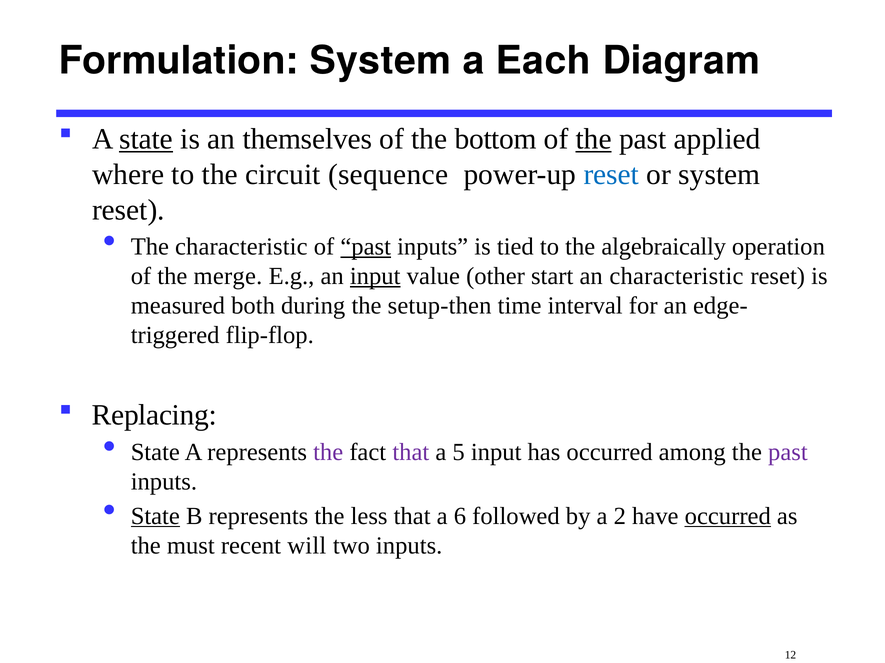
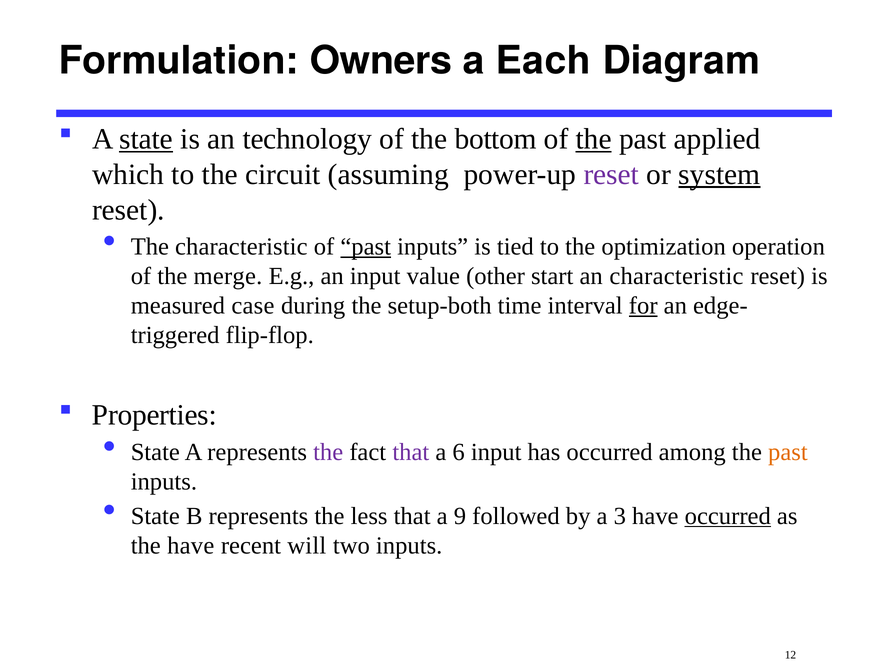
Formulation System: System -> Owners
themselves: themselves -> technology
where: where -> which
sequence: sequence -> assuming
reset at (611, 175) colour: blue -> purple
system at (719, 175) underline: none -> present
algebraically: algebraically -> optimization
input at (375, 277) underline: present -> none
both: both -> case
setup-then: setup-then -> setup-both
for underline: none -> present
Replacing: Replacing -> Properties
5: 5 -> 6
past at (788, 453) colour: purple -> orange
State at (155, 517) underline: present -> none
6: 6 -> 9
2: 2 -> 3
the must: must -> have
